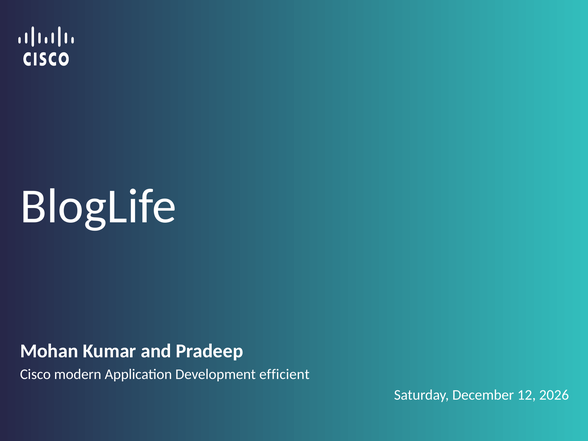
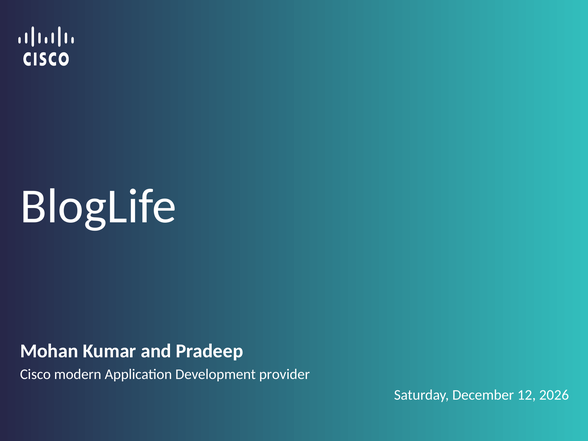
efficient: efficient -> provider
